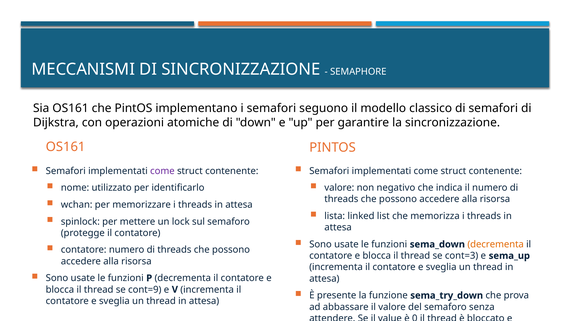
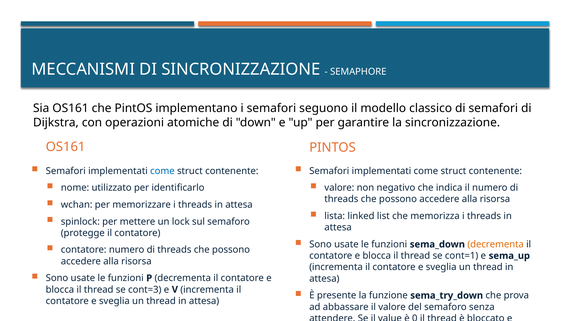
come at (162, 171) colour: purple -> blue
cont=3: cont=3 -> cont=1
cont=9: cont=9 -> cont=3
